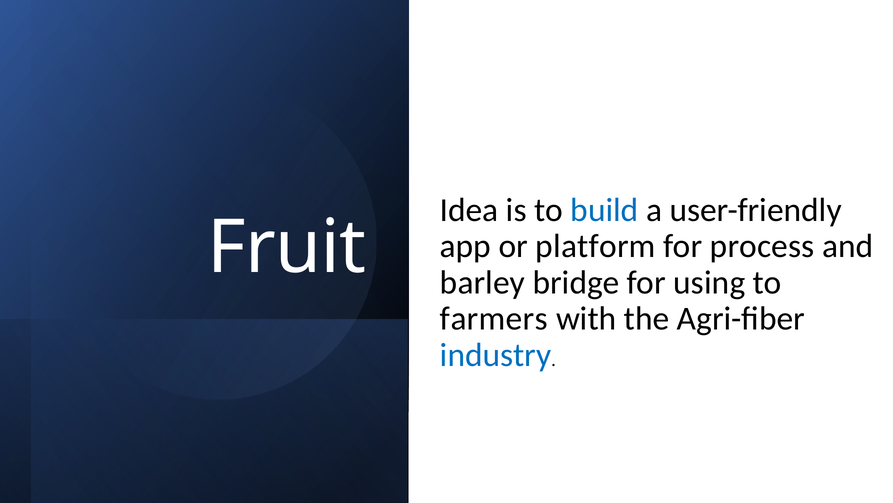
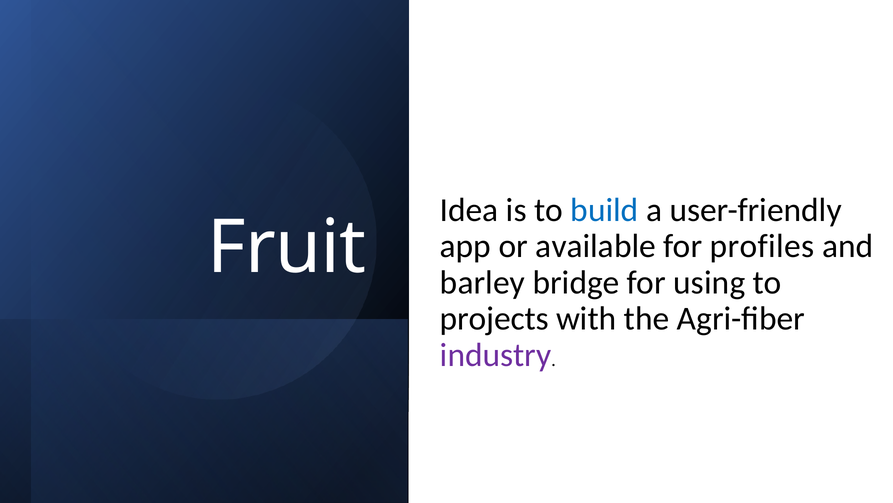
platform: platform -> available
process: process -> profiles
farmers: farmers -> projects
industry colour: blue -> purple
